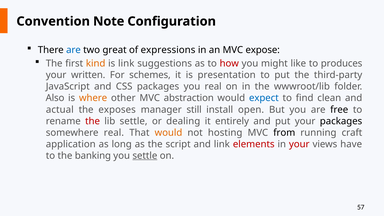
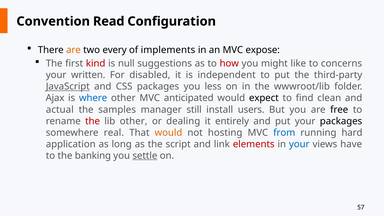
Note: Note -> Read
are at (73, 50) colour: blue -> orange
great: great -> every
expressions: expressions -> implements
kind colour: orange -> red
is link: link -> null
produces: produces -> concerns
schemes: schemes -> disabled
presentation: presentation -> independent
JavaScript underline: none -> present
you real: real -> less
Also: Also -> Ajax
where colour: orange -> blue
abstraction: abstraction -> anticipated
expect colour: blue -> black
exposes: exposes -> samples
open: open -> users
lib settle: settle -> other
from colour: black -> blue
craft: craft -> hard
your at (299, 144) colour: red -> blue
